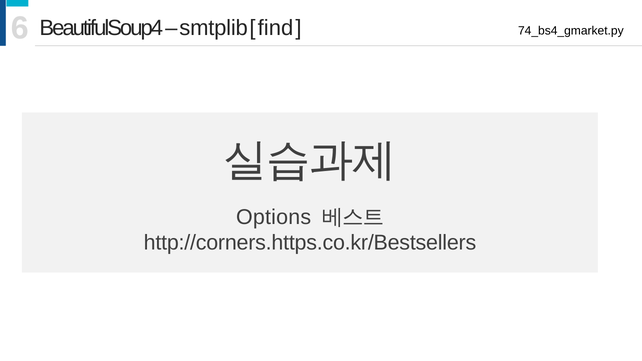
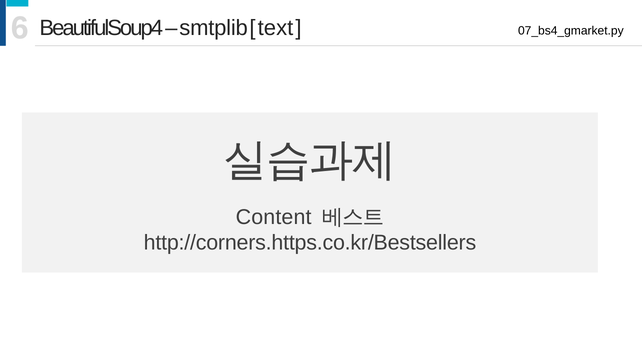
74_bs4_gmarket.py: 74_bs4_gmarket.py -> 07_bs4_gmarket.py
find: find -> text
Options: Options -> Content
